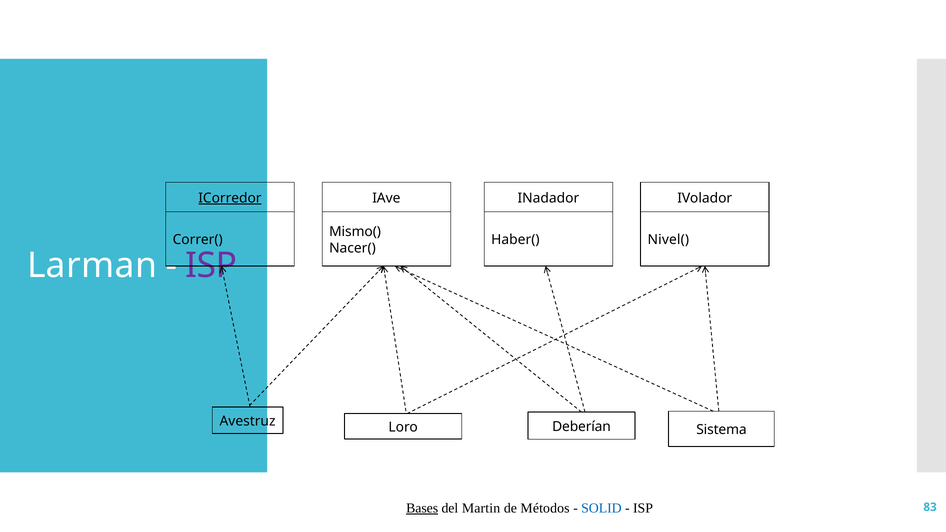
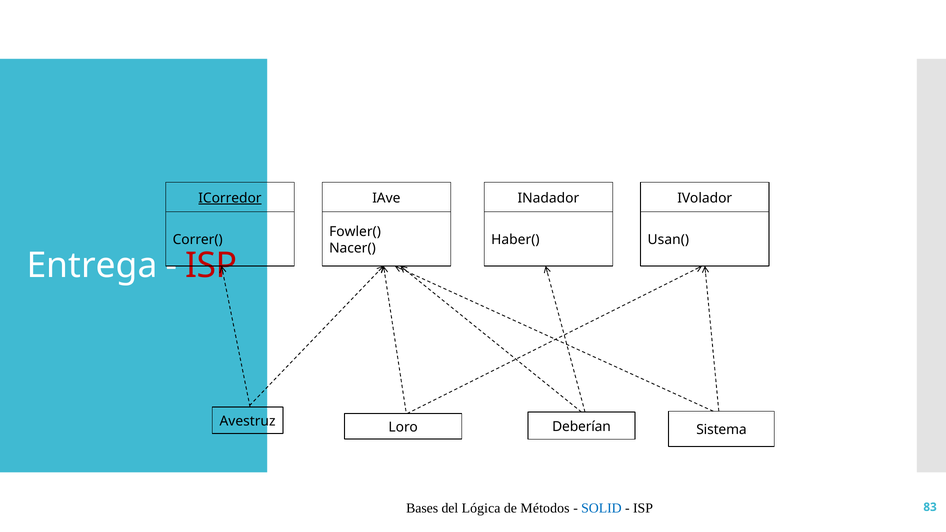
Mismo(: Mismo( -> Fowler(
Nivel(: Nivel( -> Usan(
Larman: Larman -> Entrega
ISP at (211, 265) colour: purple -> red
Bases underline: present -> none
Martin: Martin -> Lógica
